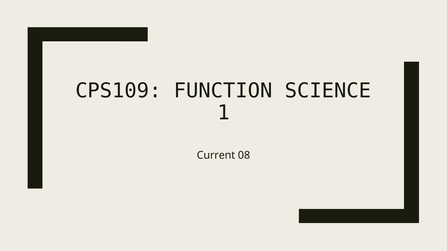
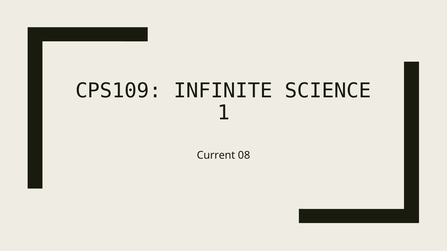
FUNCTION: FUNCTION -> INFINITE
